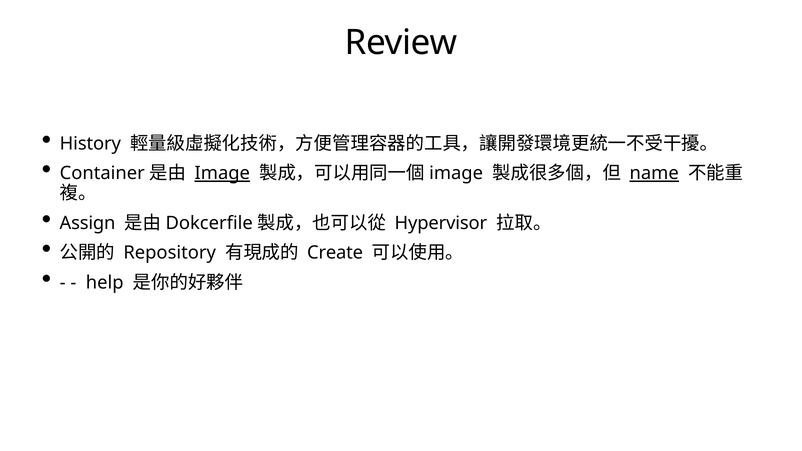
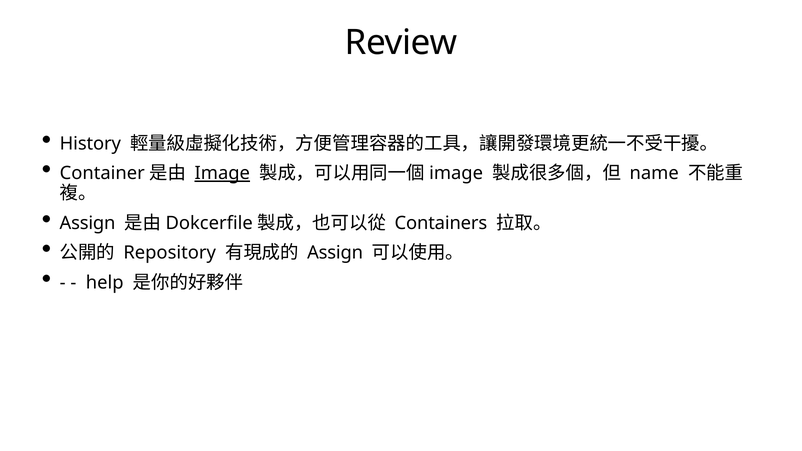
name underline: present -> none
Hypervisor: Hypervisor -> Containers
Create at (335, 253): Create -> Assign
